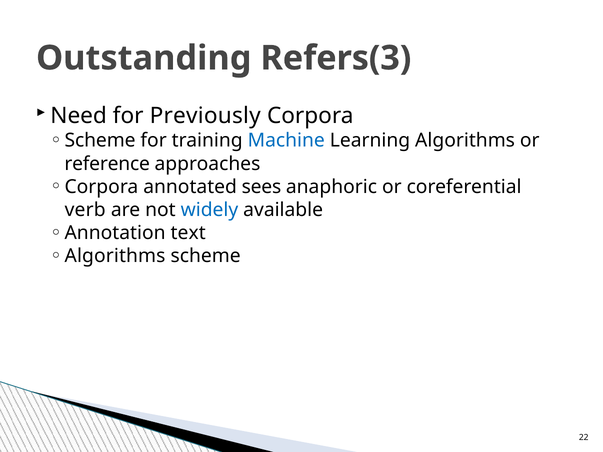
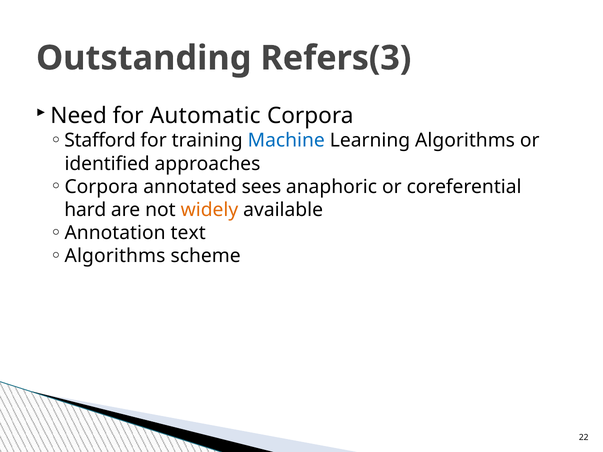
Previously: Previously -> Automatic
Scheme at (100, 141): Scheme -> Stafford
reference: reference -> identified
verb: verb -> hard
widely colour: blue -> orange
